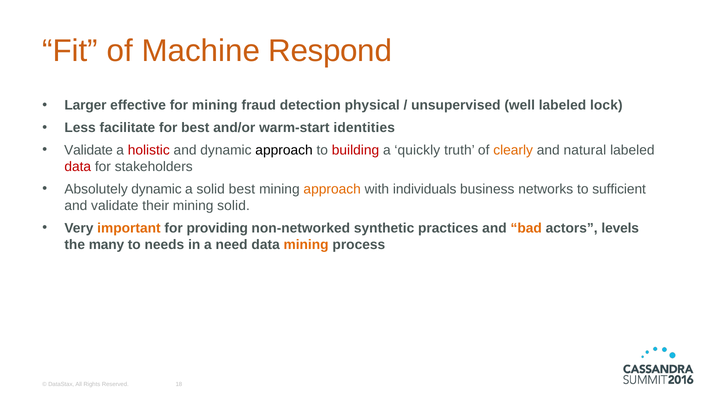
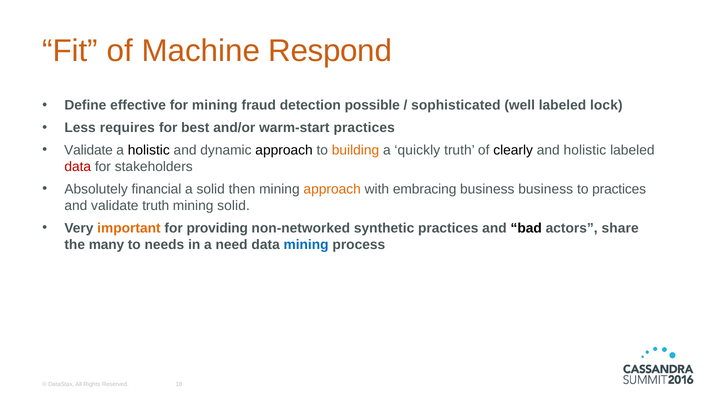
Larger: Larger -> Define
physical: physical -> possible
unsupervised: unsupervised -> sophisticated
facilitate: facilitate -> requires
warm-start identities: identities -> practices
holistic at (149, 150) colour: red -> black
building colour: red -> orange
clearly colour: orange -> black
and natural: natural -> holistic
Absolutely dynamic: dynamic -> financial
solid best: best -> then
individuals: individuals -> embracing
business networks: networks -> business
to sufficient: sufficient -> practices
validate their: their -> truth
bad colour: orange -> black
levels: levels -> share
mining at (306, 245) colour: orange -> blue
